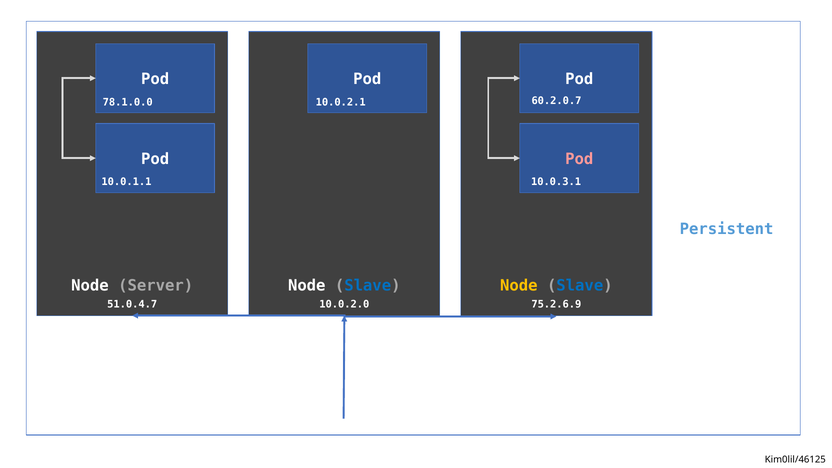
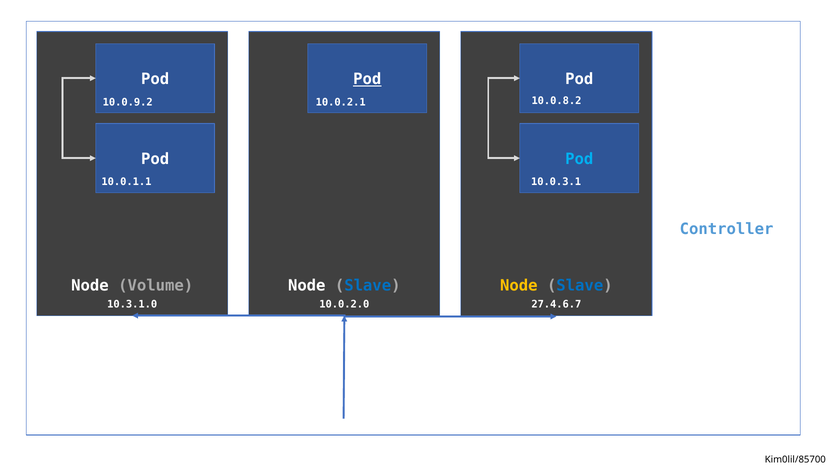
Pod at (367, 79) underline: none -> present
60.2.0.7: 60.2.0.7 -> 10.0.8.2
78.1.0.0: 78.1.0.0 -> 10.0.9.2
Pod at (579, 159) colour: pink -> light blue
Persistent: Persistent -> Controller
Server: Server -> Volume
51.0.4.7: 51.0.4.7 -> 10.3.1.0
75.2.6.9: 75.2.6.9 -> 27.4.6.7
Kim0lil/46125: Kim0lil/46125 -> Kim0lil/85700
